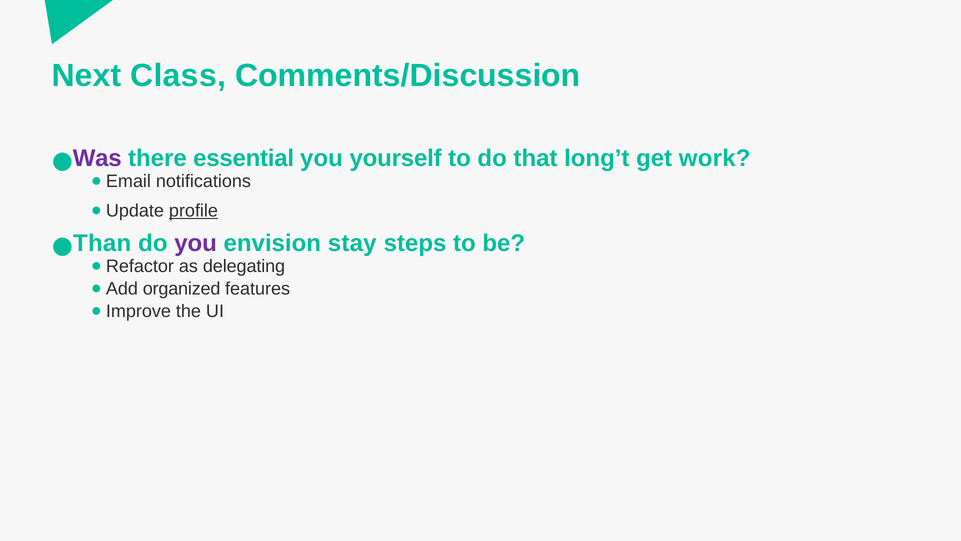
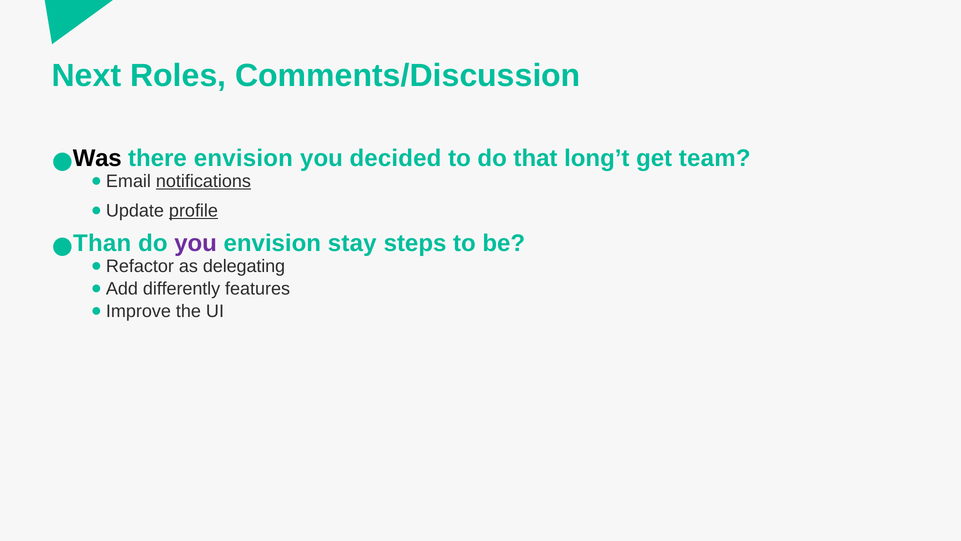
Class: Class -> Roles
Was colour: purple -> black
there essential: essential -> envision
yourself: yourself -> decided
work: work -> team
notifications underline: none -> present
organized: organized -> differently
